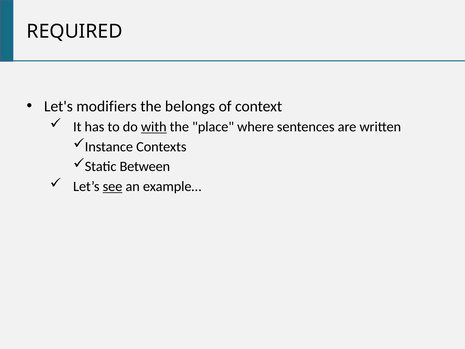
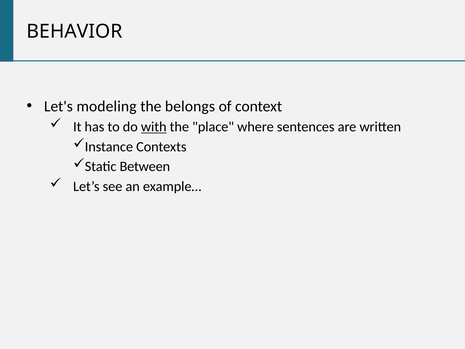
REQUIRED: REQUIRED -> BEHAVIOR
modifiers: modifiers -> modeling
see underline: present -> none
